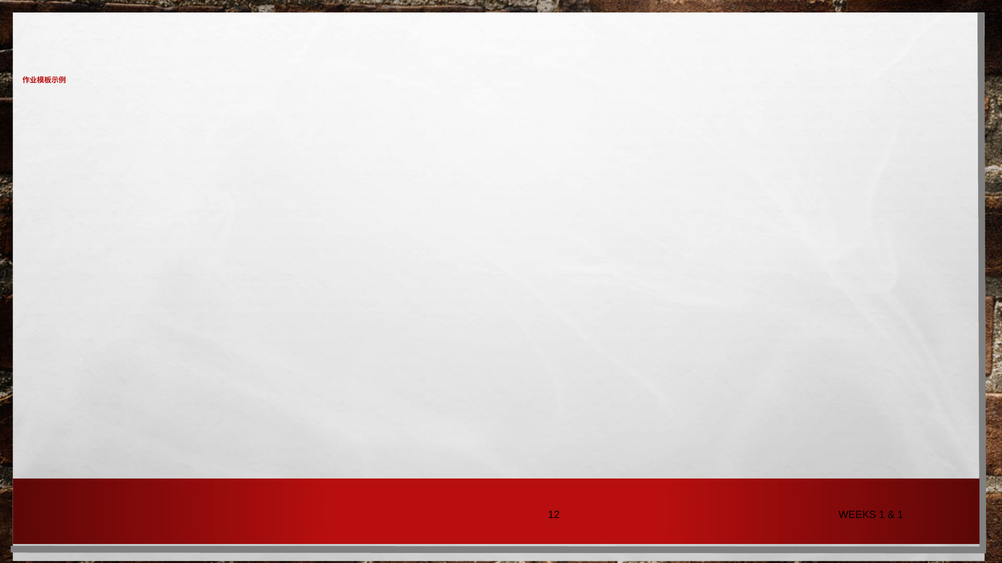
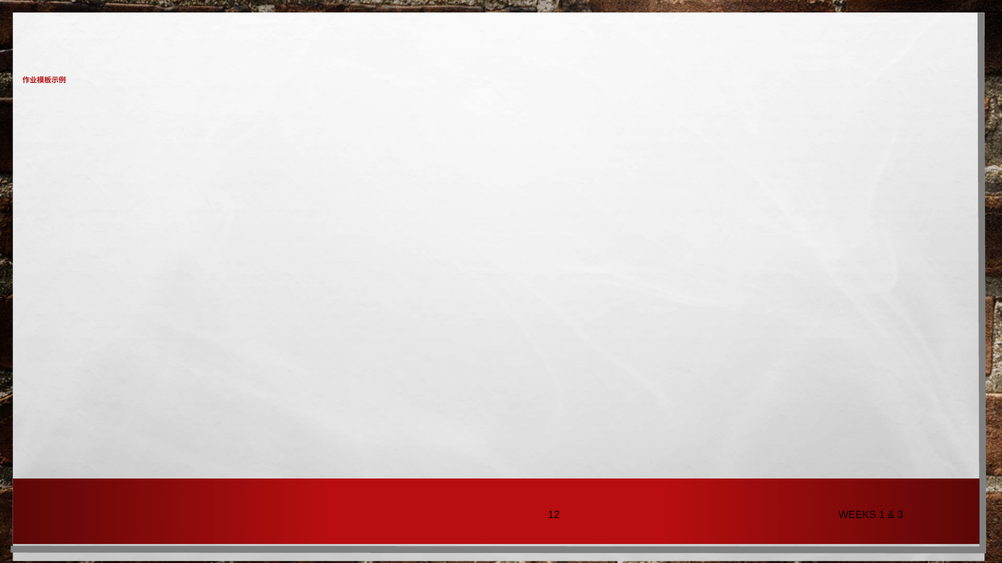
1 at (900, 516): 1 -> 3
